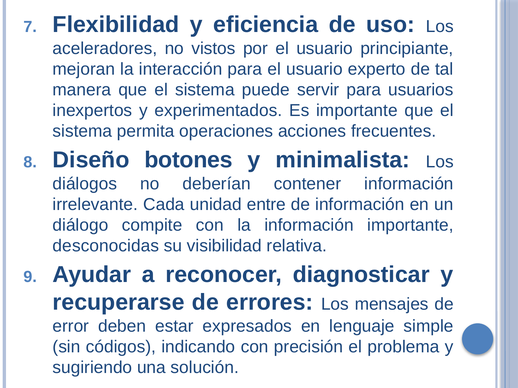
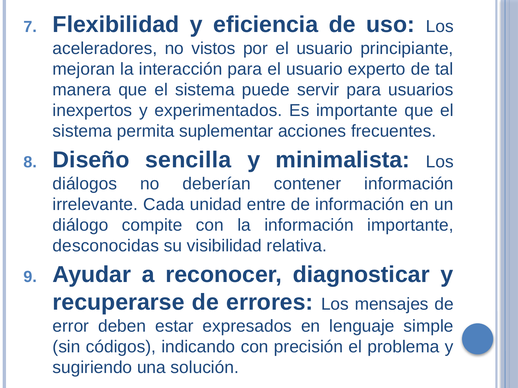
operaciones: operaciones -> suplementar
botones: botones -> sencilla
